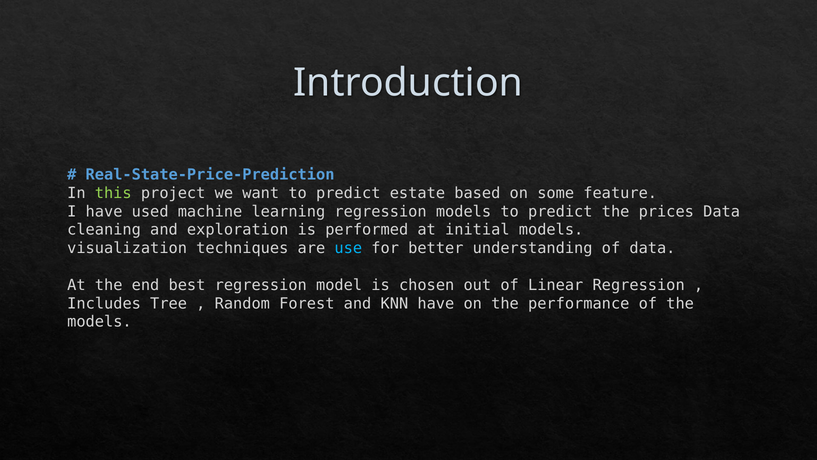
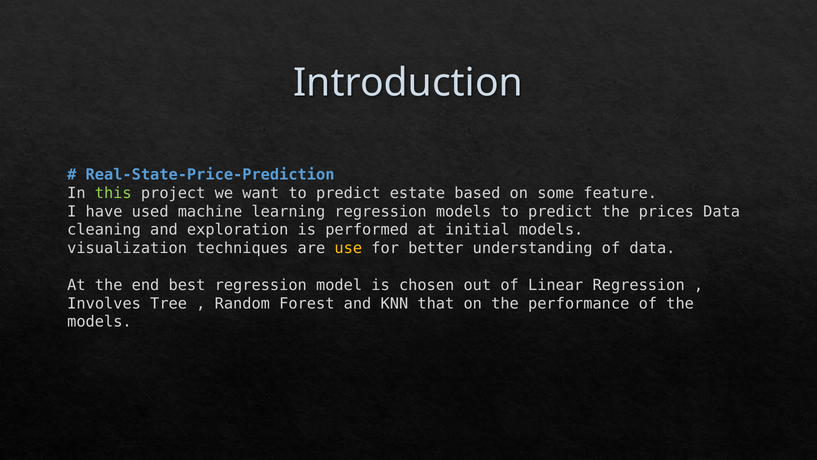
use colour: light blue -> yellow
Includes: Includes -> Involves
KNN have: have -> that
